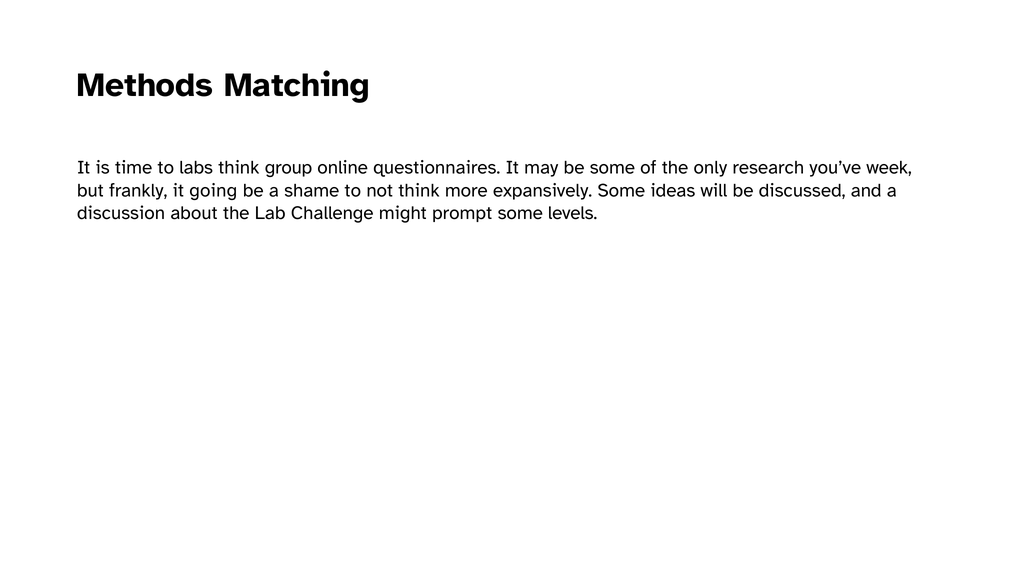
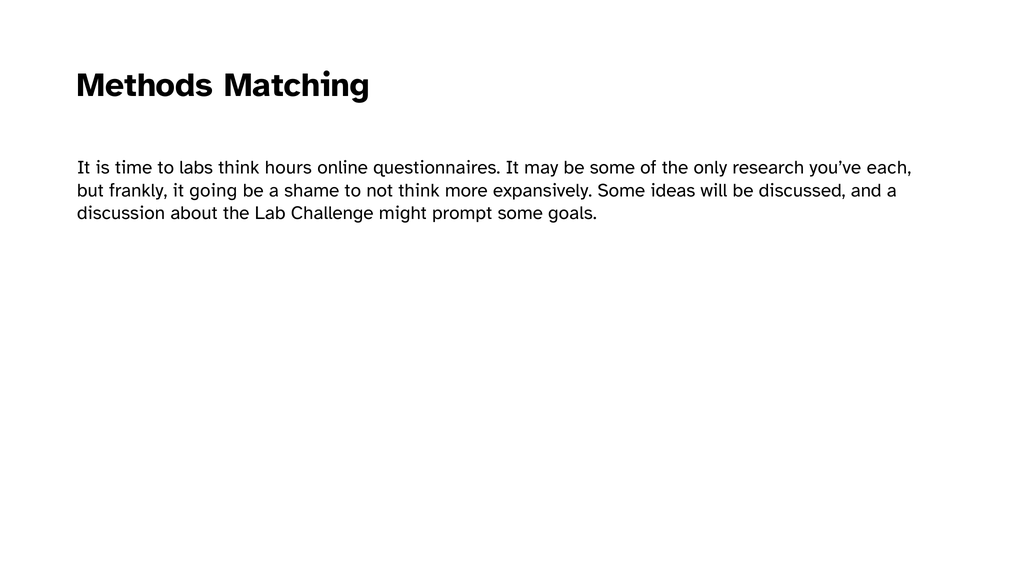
group: group -> hours
week: week -> each
levels: levels -> goals
